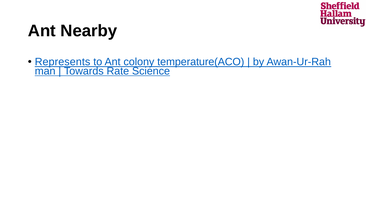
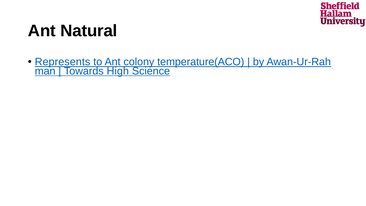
Nearby: Nearby -> Natural
Rate: Rate -> High
